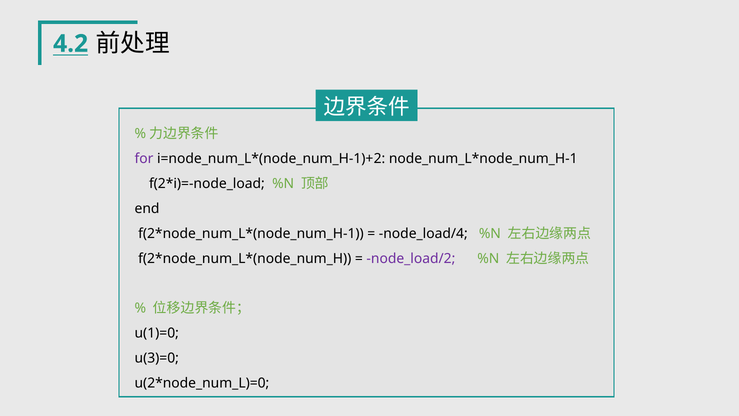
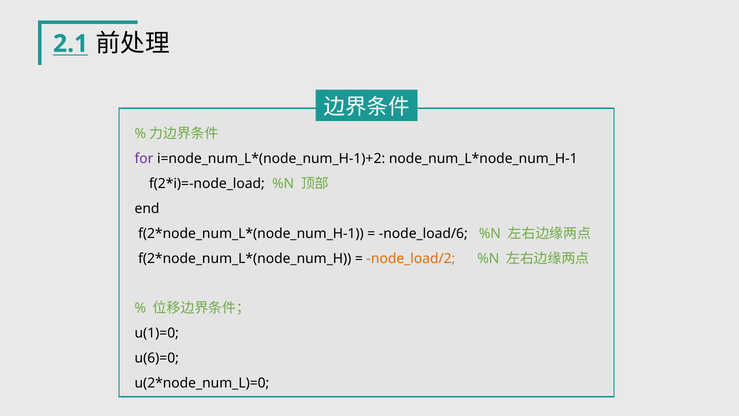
4.2: 4.2 -> 2.1
node_load/4: node_load/4 -> node_load/6
node_load/2 colour: purple -> orange
u(3)=0: u(3)=0 -> u(6)=0
